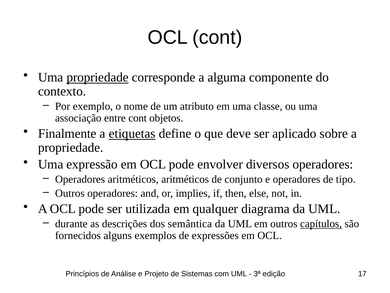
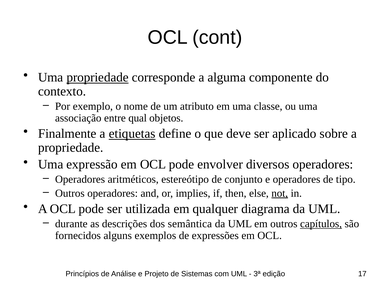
entre cont: cont -> qual
aritméticos aritméticos: aritméticos -> estereótipo
not underline: none -> present
